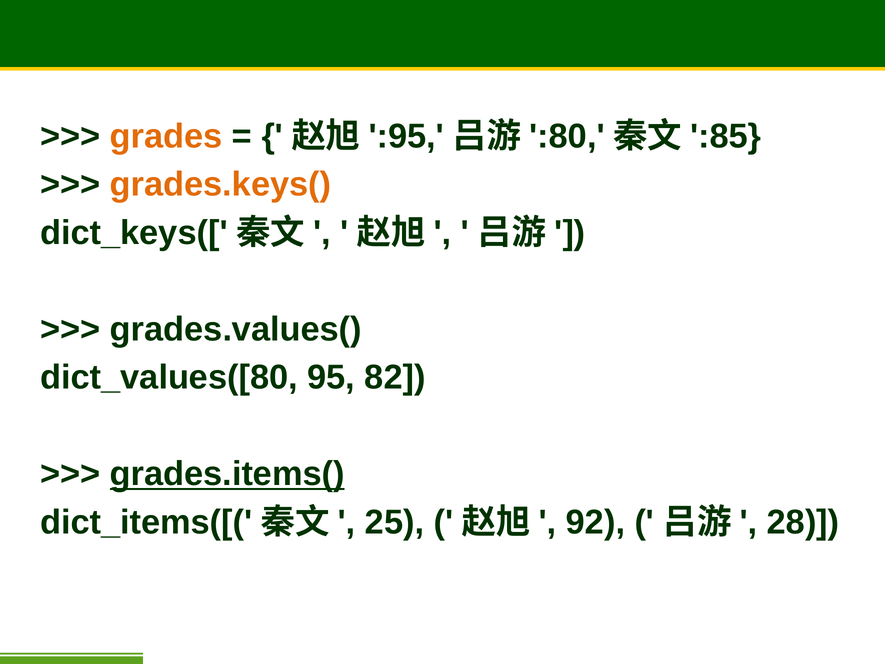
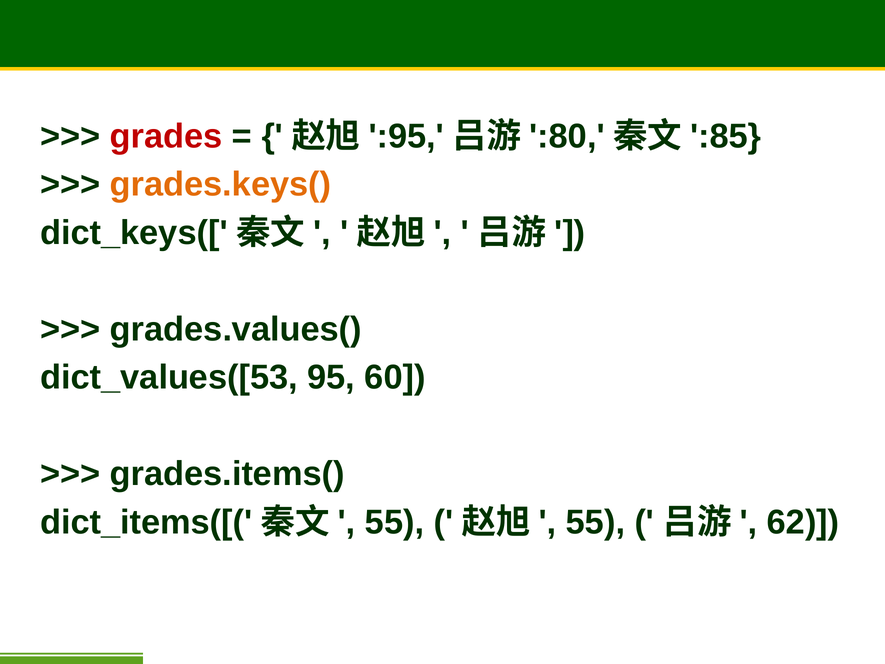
grades colour: orange -> red
dict_values([80: dict_values([80 -> dict_values([53
82: 82 -> 60
grades.items( underline: present -> none
25 at (395, 522): 25 -> 55
92 at (595, 522): 92 -> 55
28: 28 -> 62
